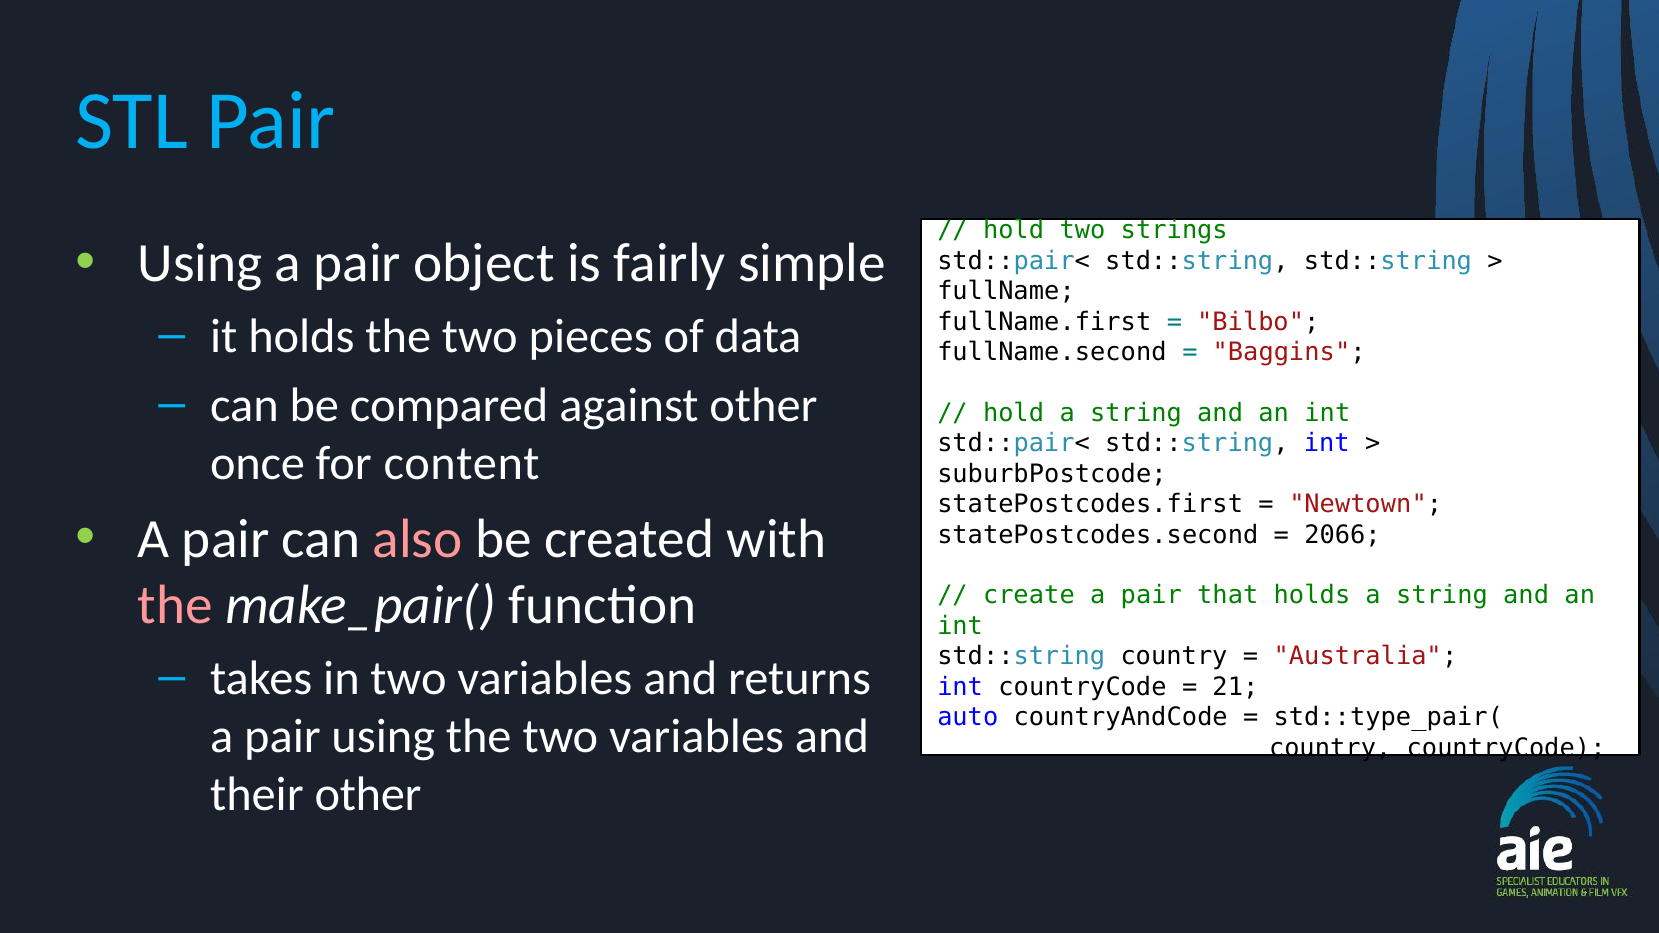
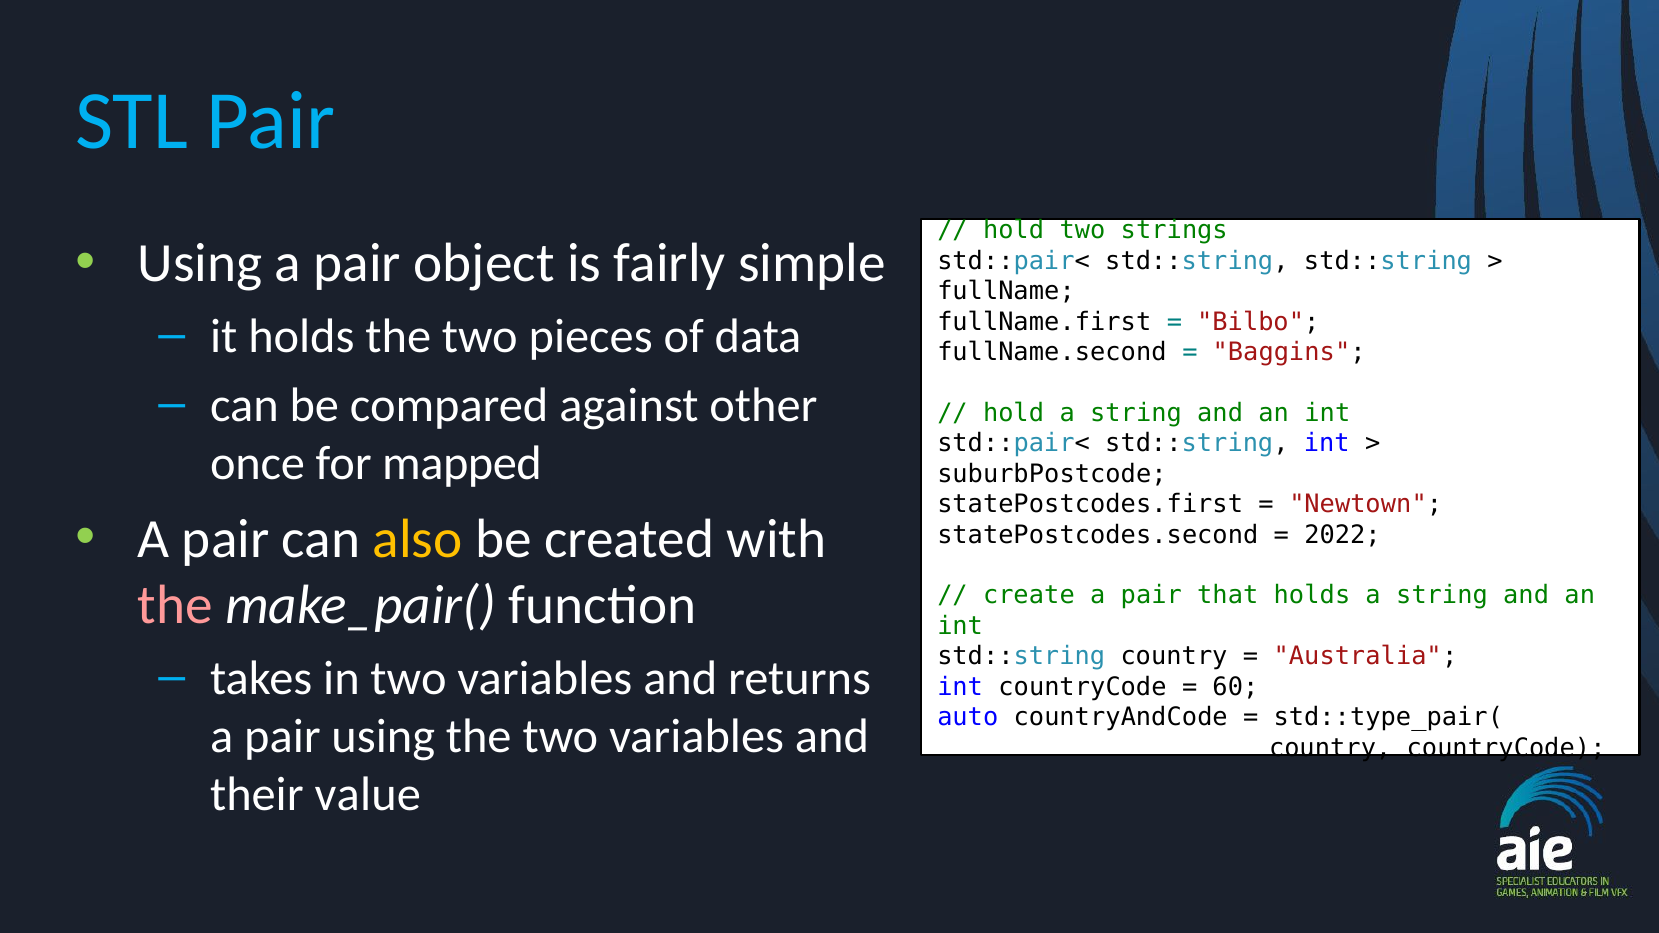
content: content -> mapped
also colour: pink -> yellow
2066: 2066 -> 2022
21: 21 -> 60
their other: other -> value
